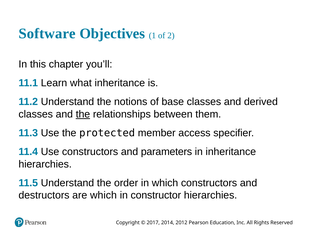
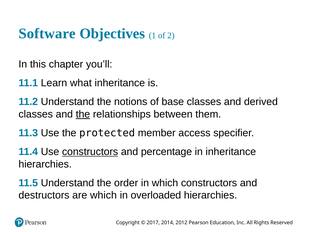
constructors at (90, 152) underline: none -> present
parameters: parameters -> percentage
constructor: constructor -> overloaded
